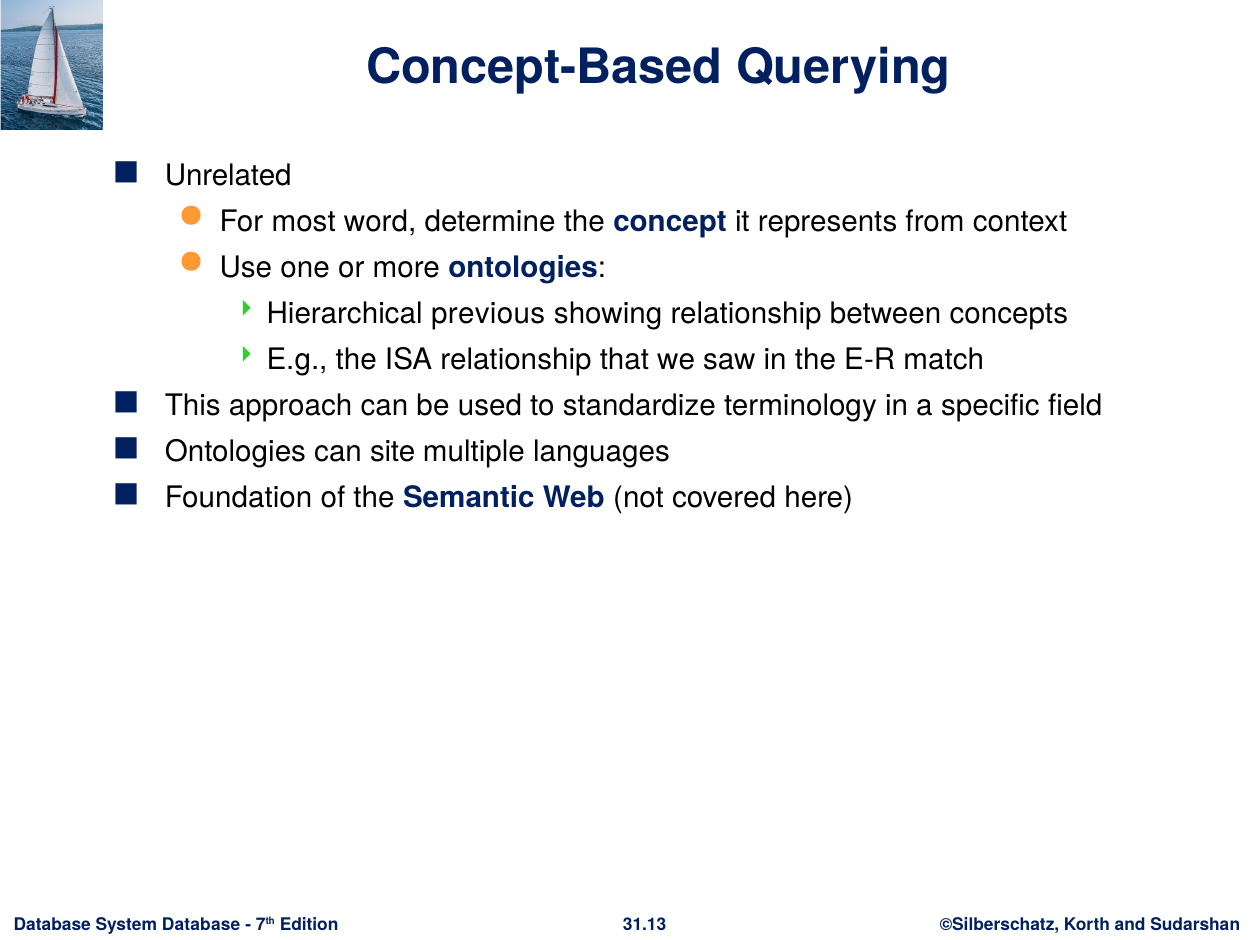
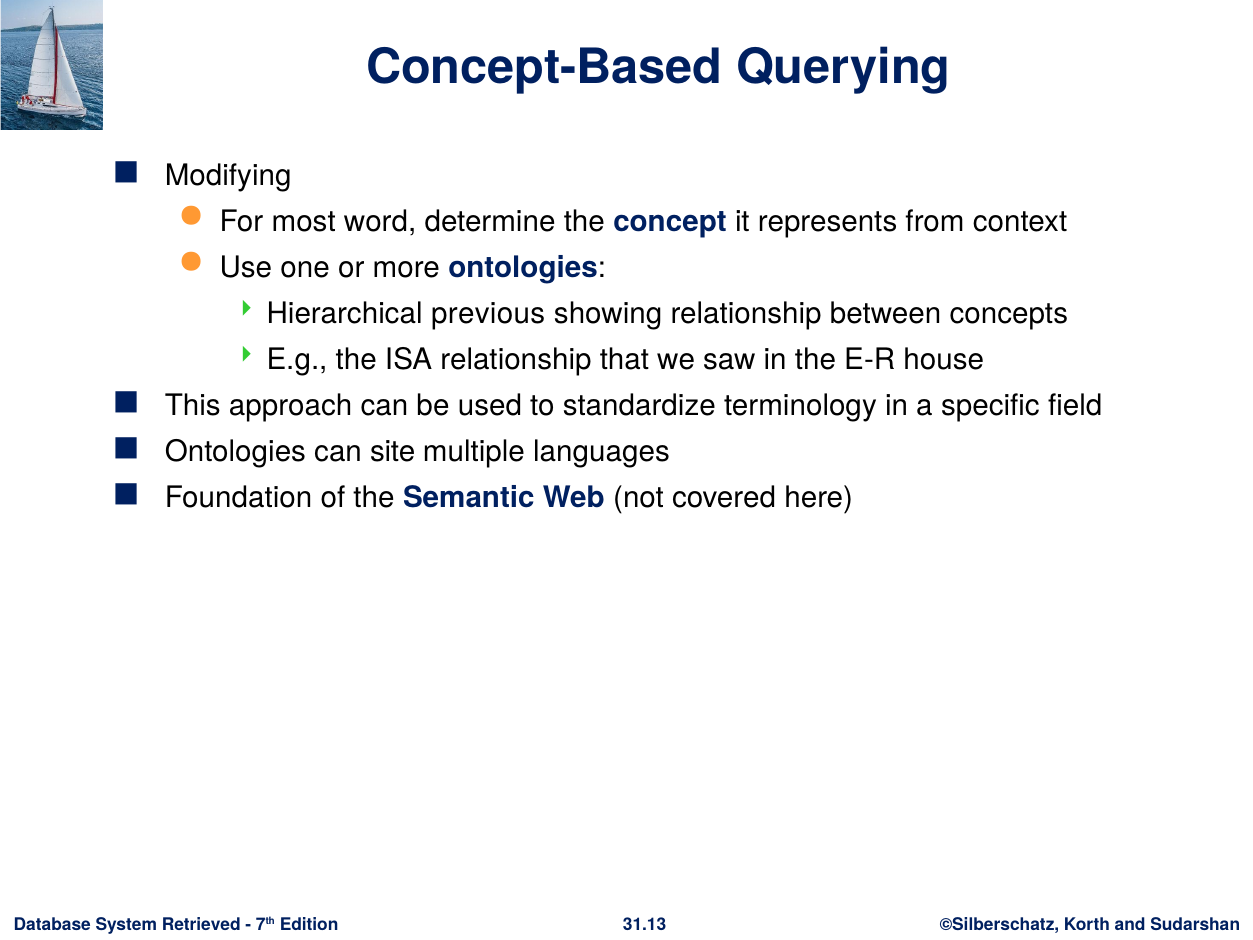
Unrelated: Unrelated -> Modifying
match: match -> house
Database at (201, 924): Database -> Retrieved
